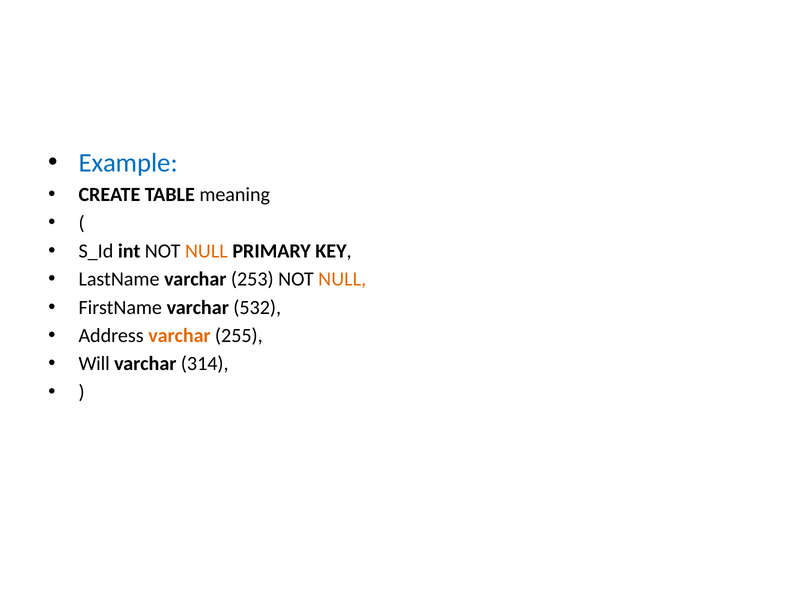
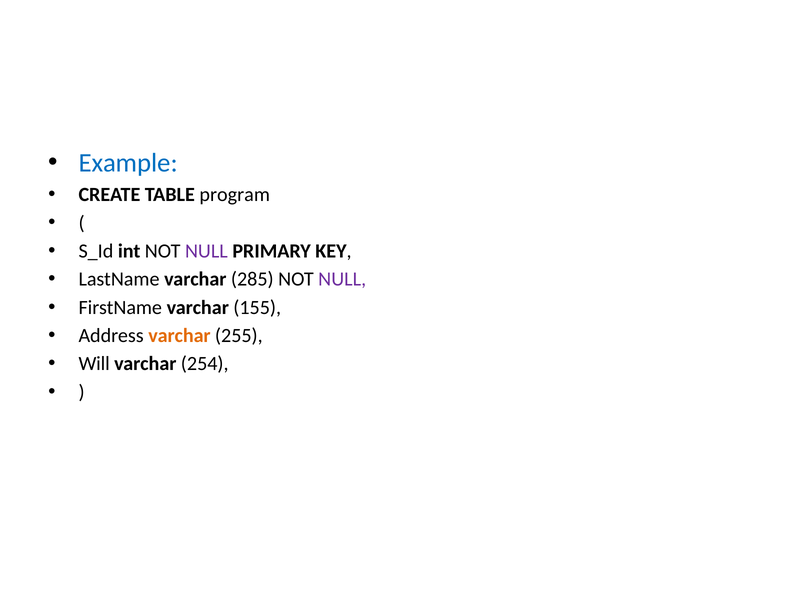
meaning: meaning -> program
NULL at (206, 251) colour: orange -> purple
253: 253 -> 285
NULL at (342, 279) colour: orange -> purple
532: 532 -> 155
314: 314 -> 254
